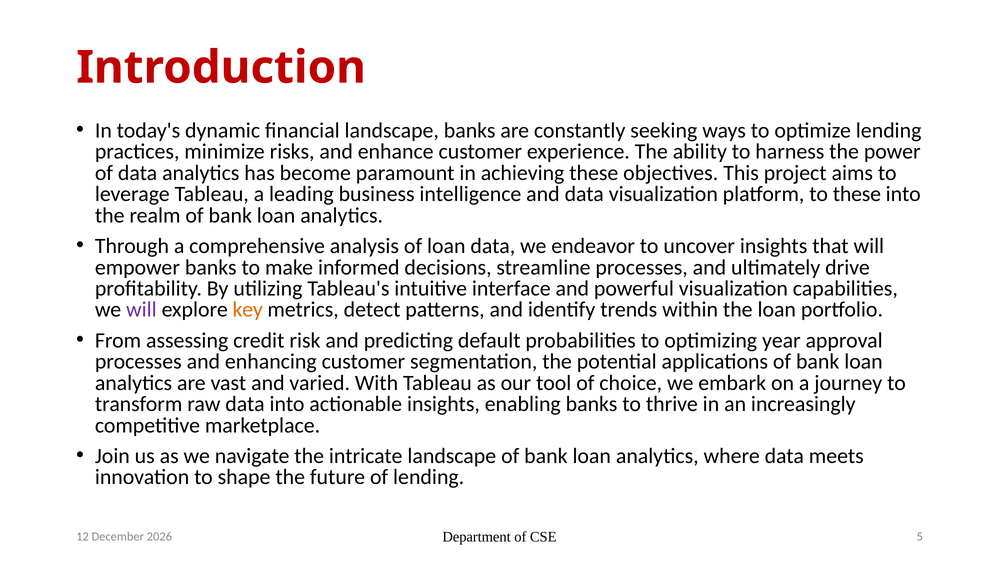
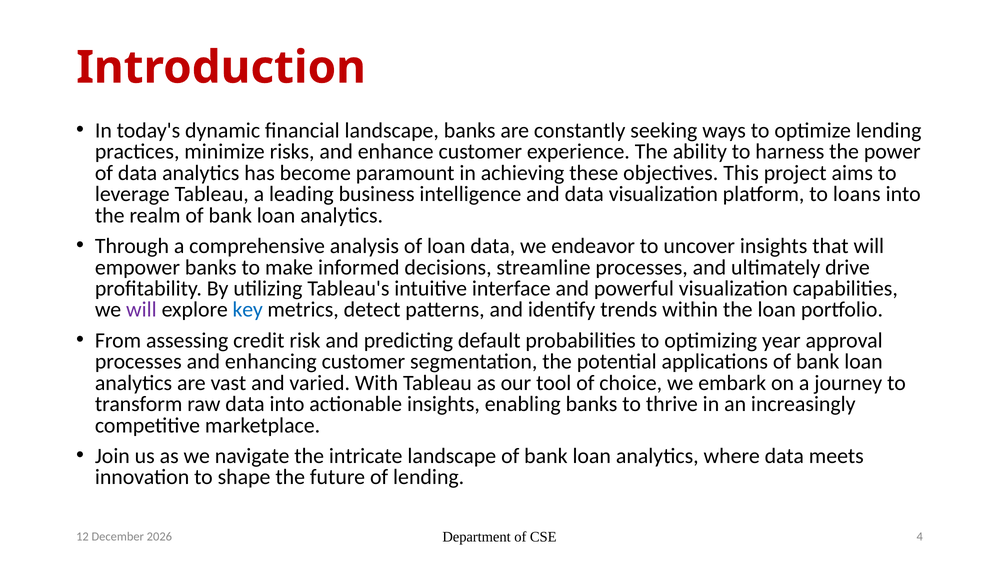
to these: these -> loans
key colour: orange -> blue
5: 5 -> 4
